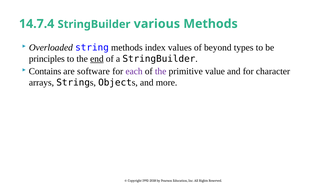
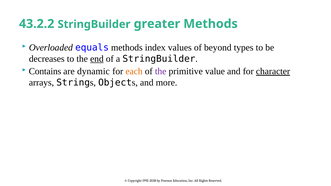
14.7.4: 14.7.4 -> 43.2.2
various: various -> greater
string: string -> equals
principles: principles -> decreases
software: software -> dynamic
each colour: purple -> orange
character underline: none -> present
